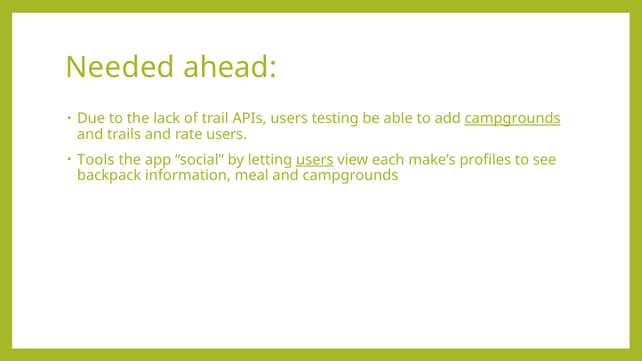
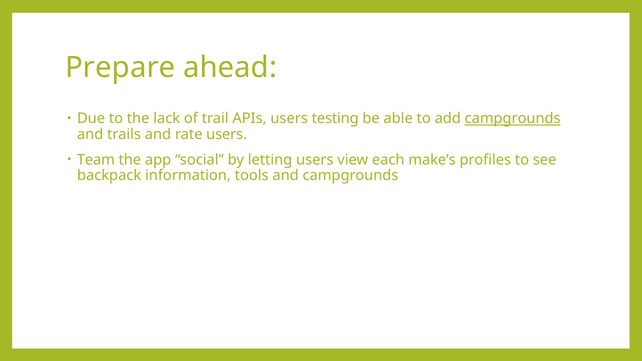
Needed: Needed -> Prepare
Tools: Tools -> Team
users at (315, 160) underline: present -> none
meal: meal -> tools
